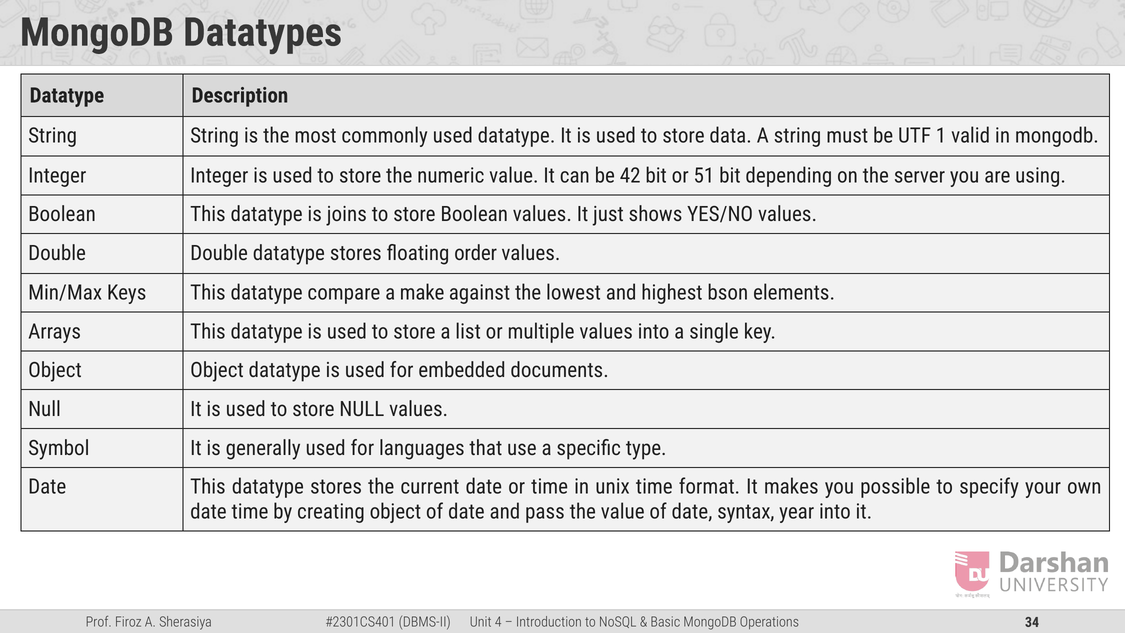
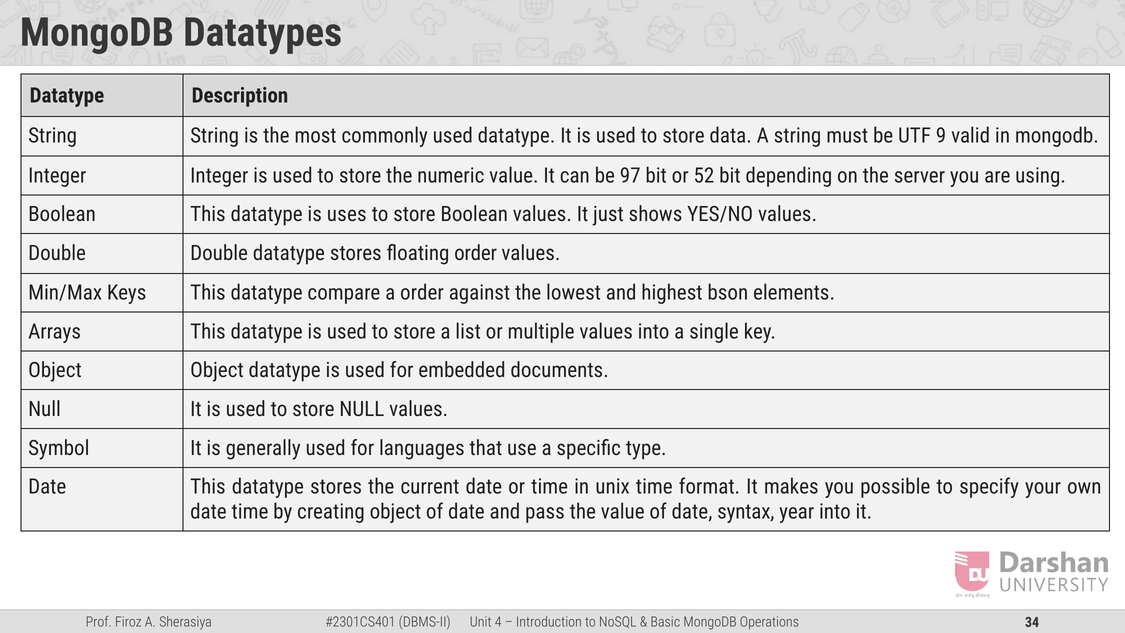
1: 1 -> 9
42: 42 -> 97
51: 51 -> 52
joins: joins -> uses
a make: make -> order
